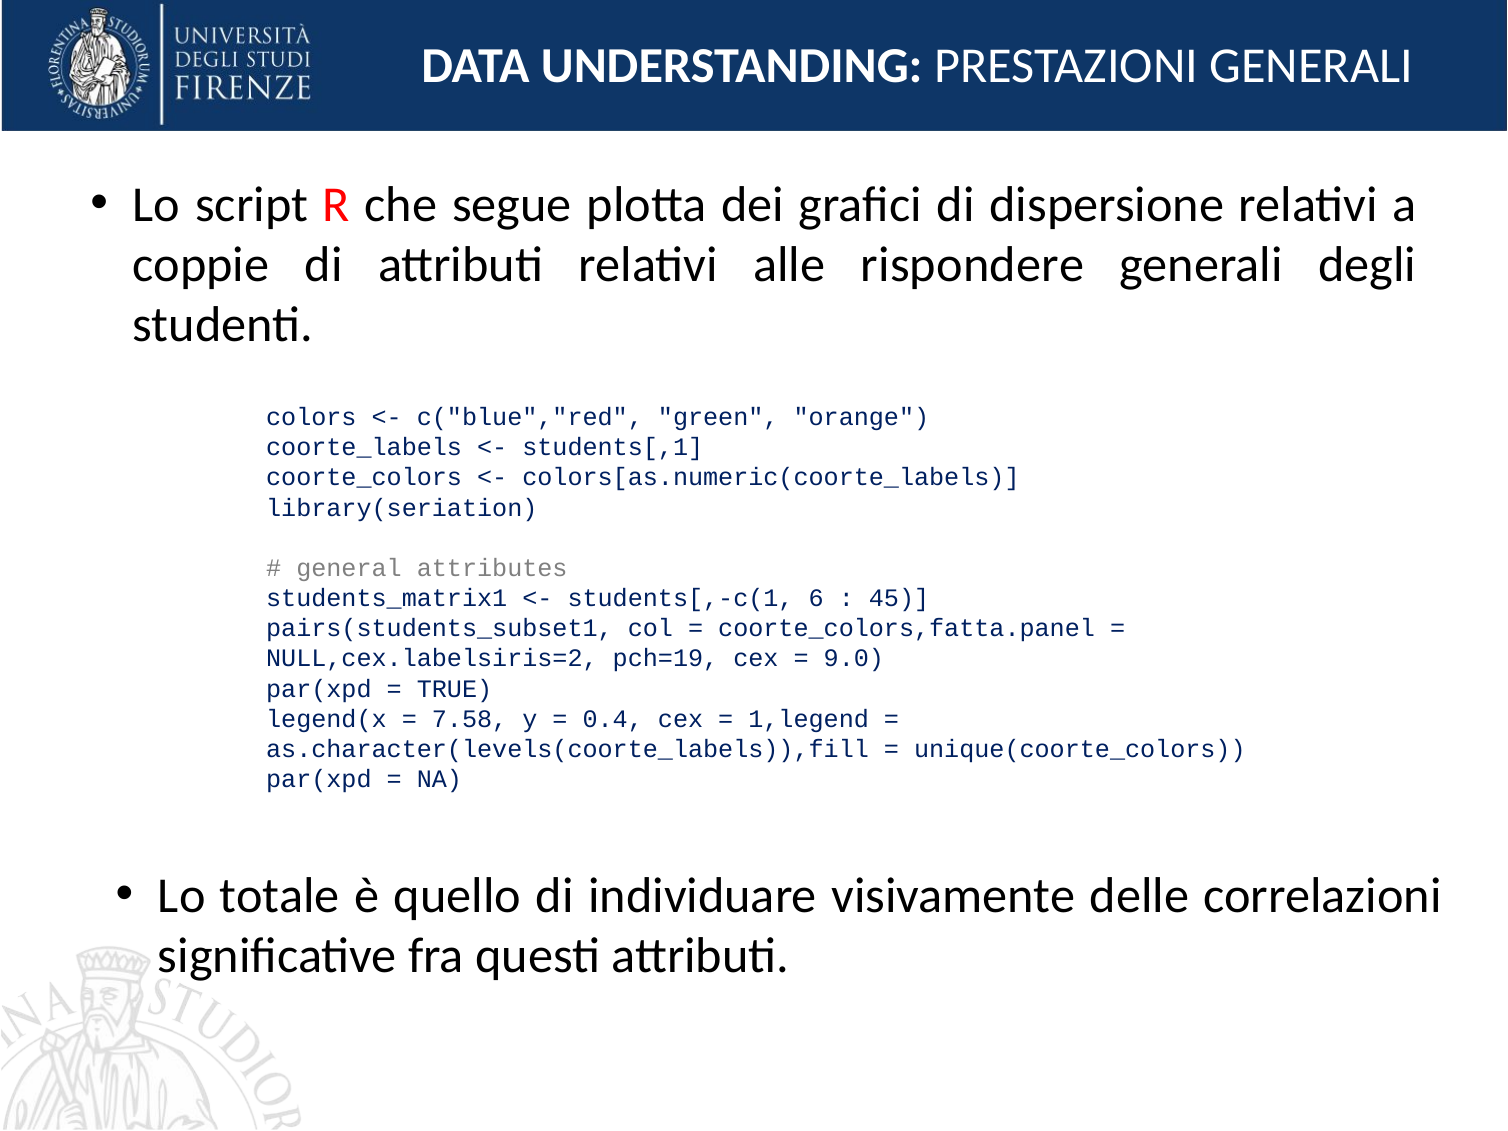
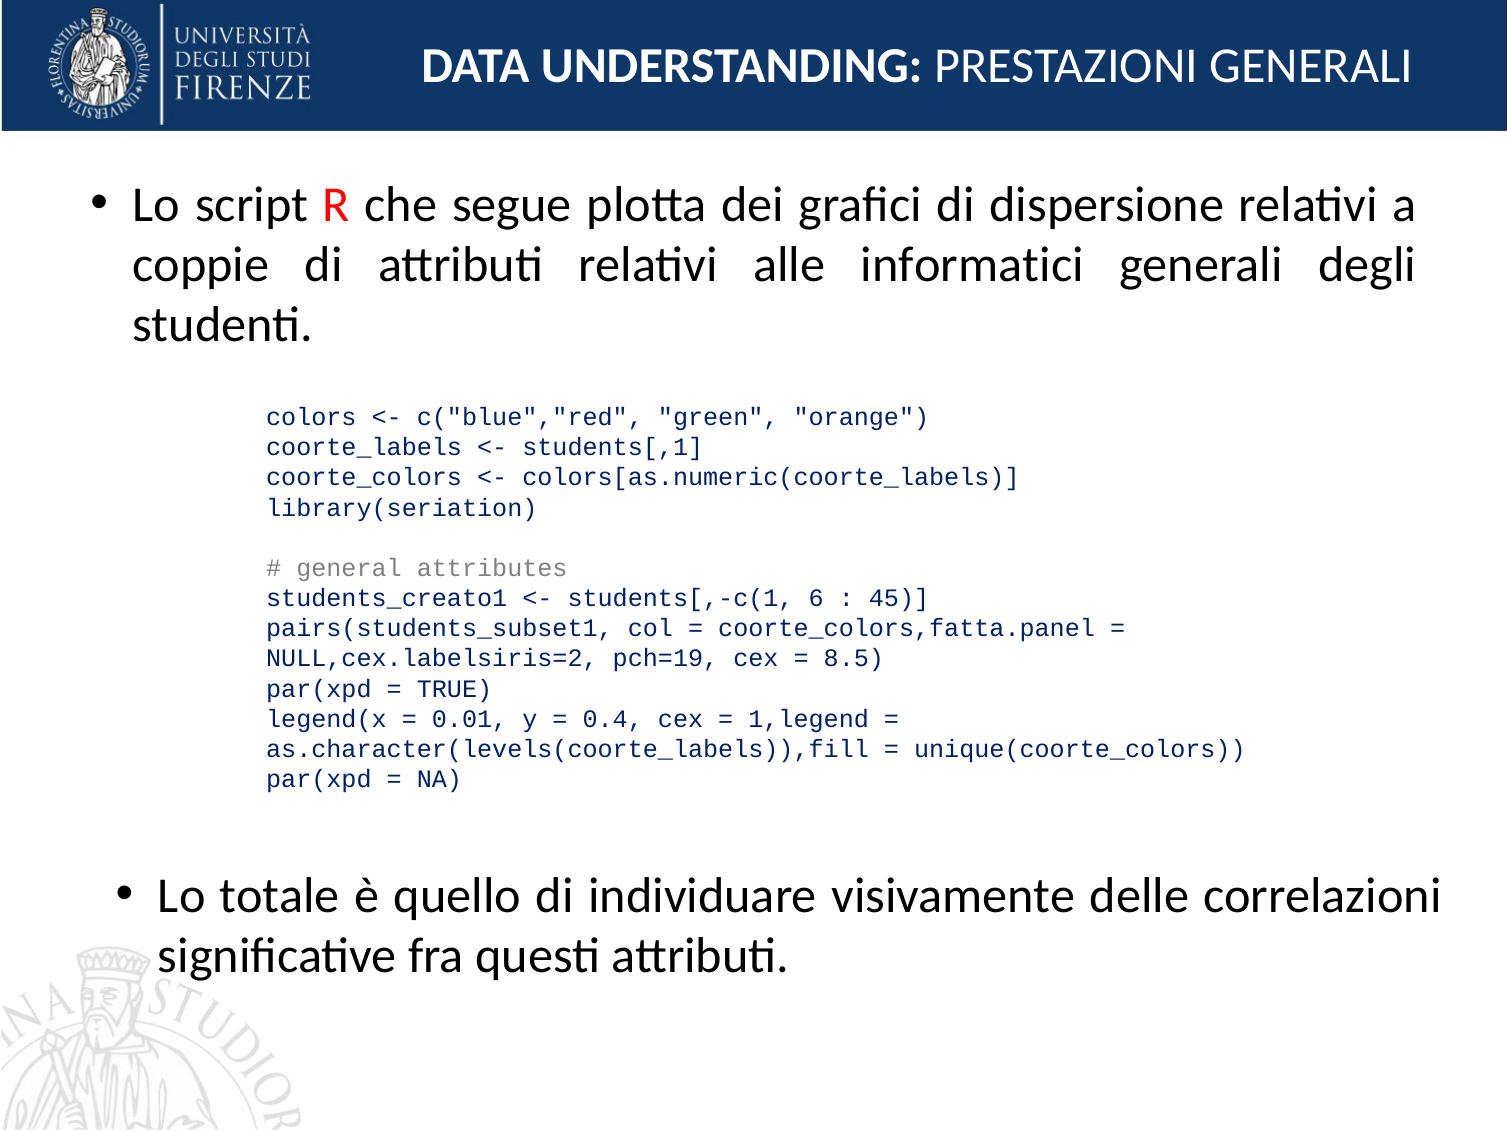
rispondere: rispondere -> informatici
students_matrix1: students_matrix1 -> students_creato1
9.0: 9.0 -> 8.5
7.58: 7.58 -> 0.01
